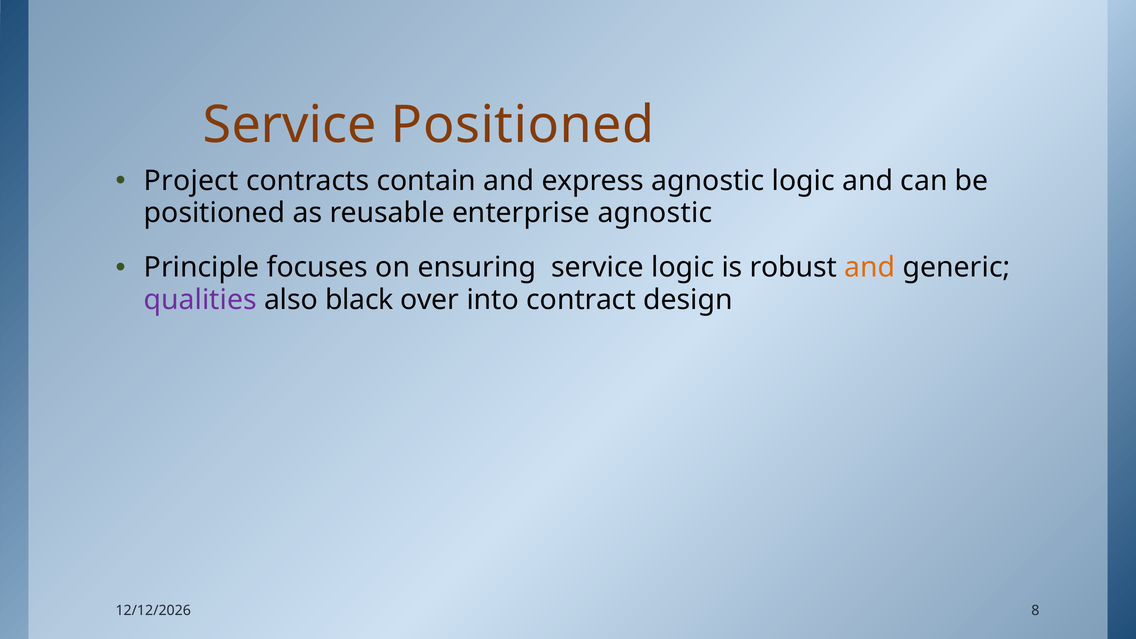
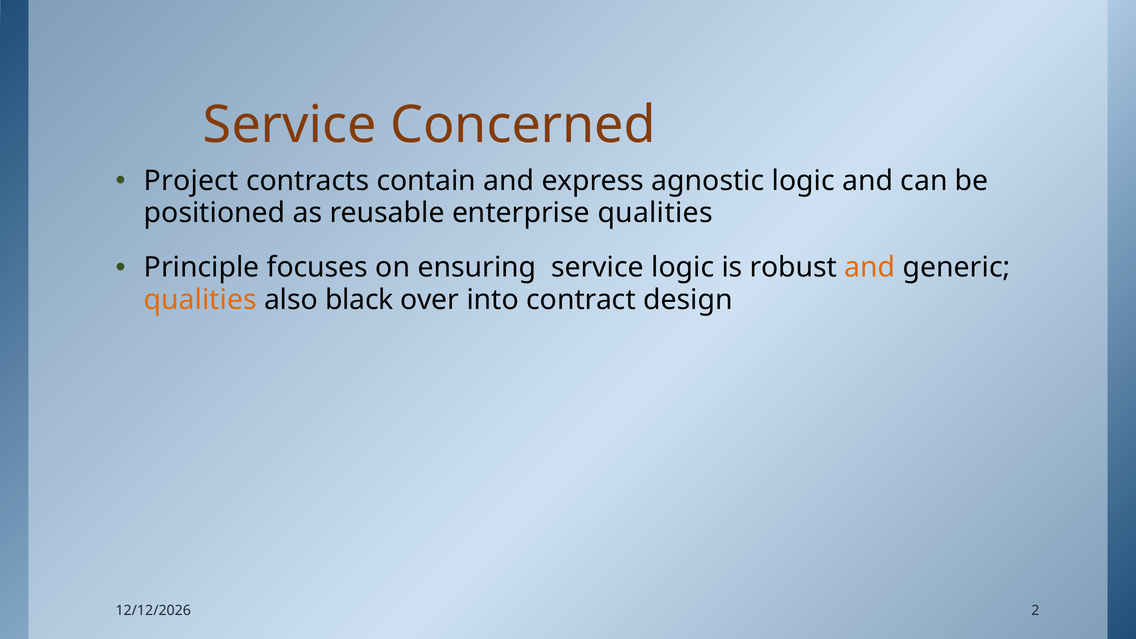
Service Positioned: Positioned -> Concerned
enterprise agnostic: agnostic -> qualities
qualities at (200, 300) colour: purple -> orange
8: 8 -> 2
